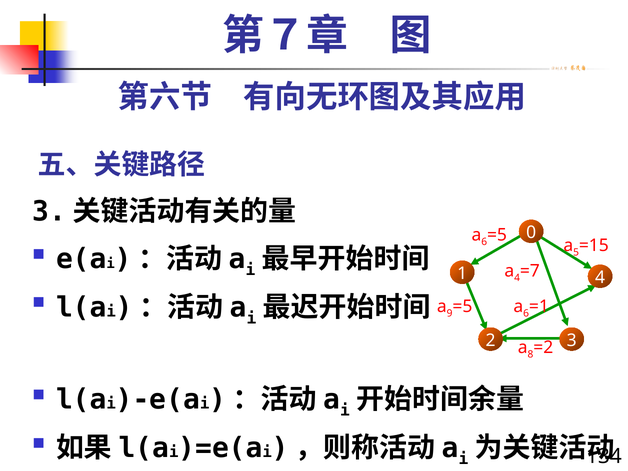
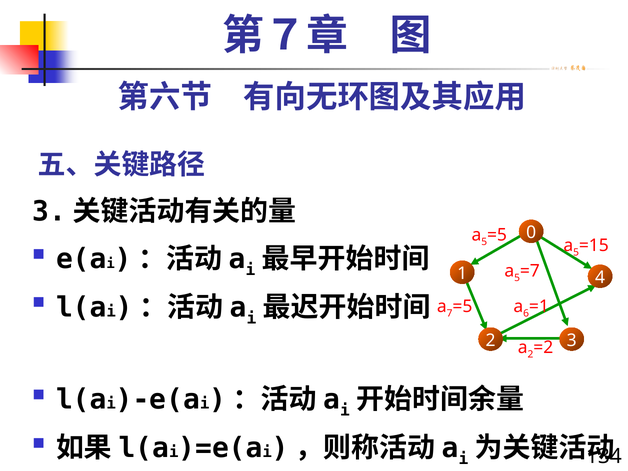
6 at (484, 242): 6 -> 5
4 at (517, 278): 4 -> 5
9: 9 -> 7
8 at (530, 354): 8 -> 2
